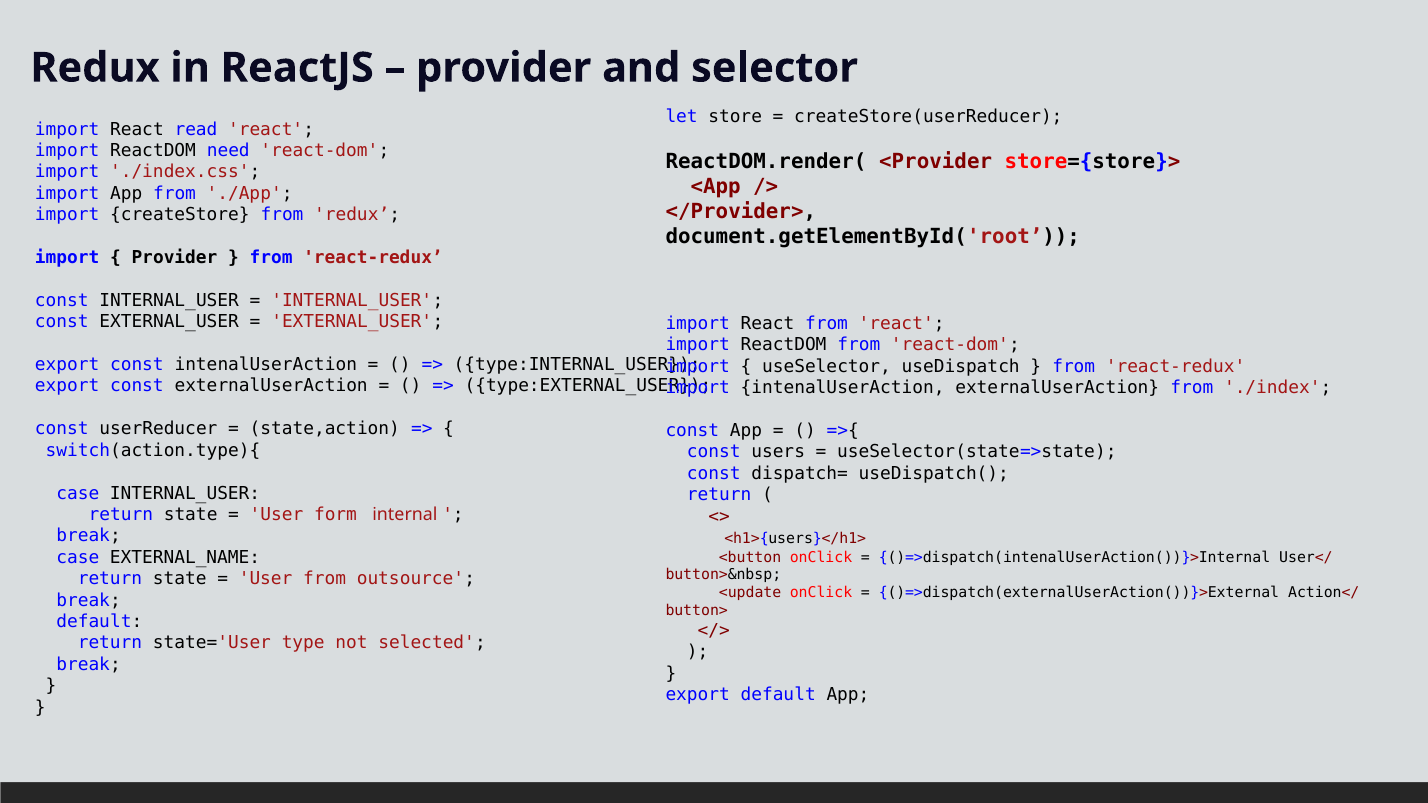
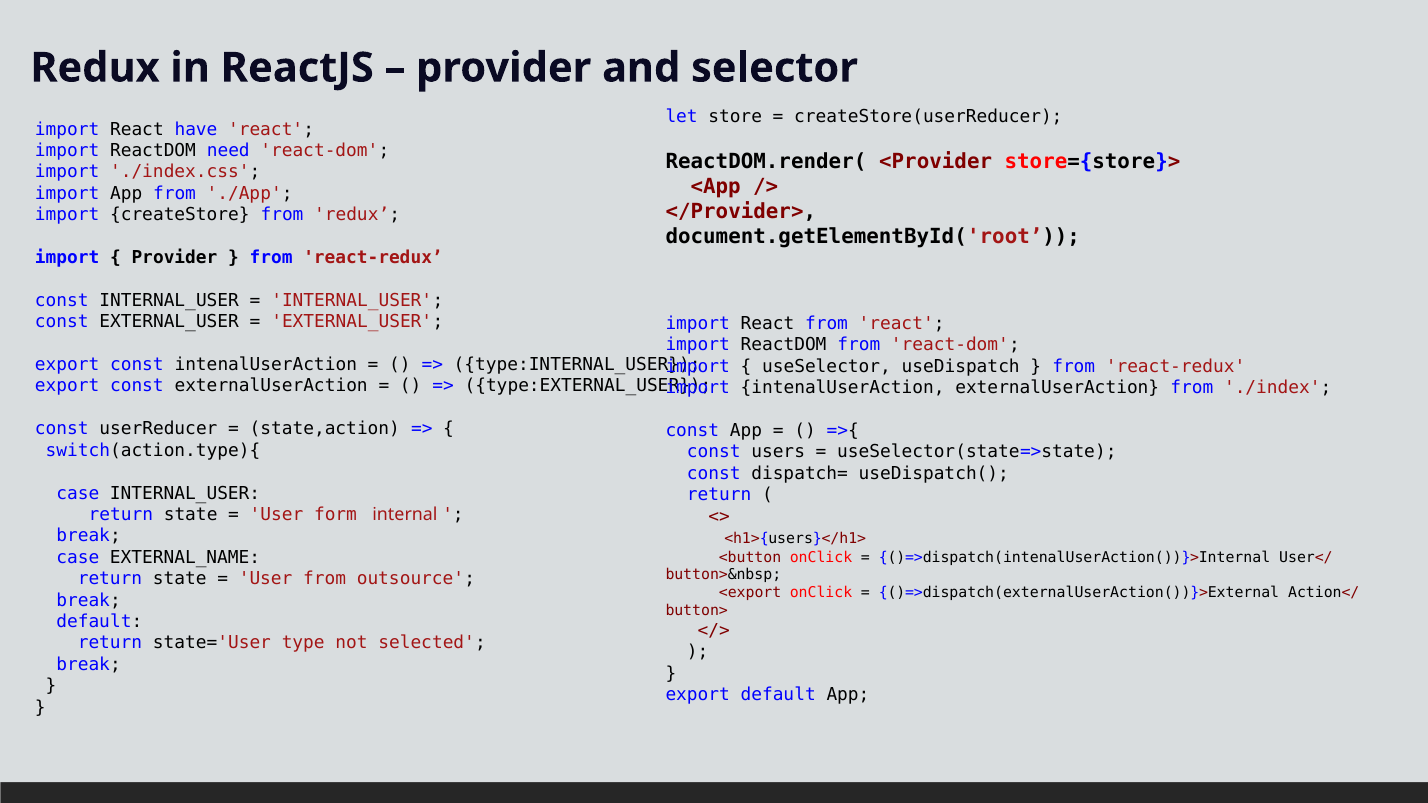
read: read -> have
<update: <update -> <export
